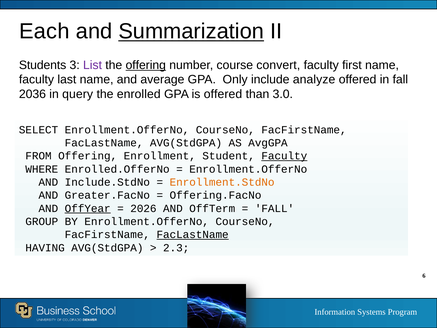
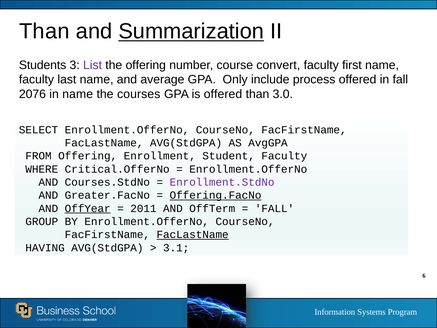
Each at (44, 31): Each -> Than
offering at (146, 65) underline: present -> none
analyze: analyze -> process
2036: 2036 -> 2076
in query: query -> name
enrolled: enrolled -> courses
Faculty at (284, 156) underline: present -> none
Enrolled.OfferNo: Enrolled.OfferNo -> Critical.OfferNo
Include.StdNo: Include.StdNo -> Courses.StdNo
Enrollment.StdNo colour: orange -> purple
Offering.FacNo underline: none -> present
2026: 2026 -> 2011
2.3: 2.3 -> 3.1
